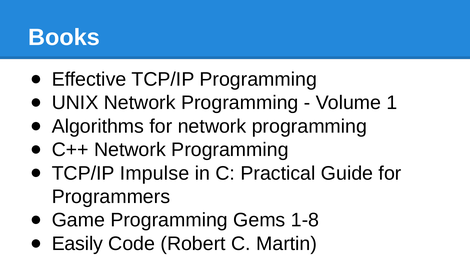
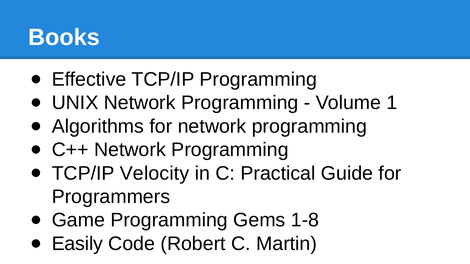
Impulse: Impulse -> Velocity
